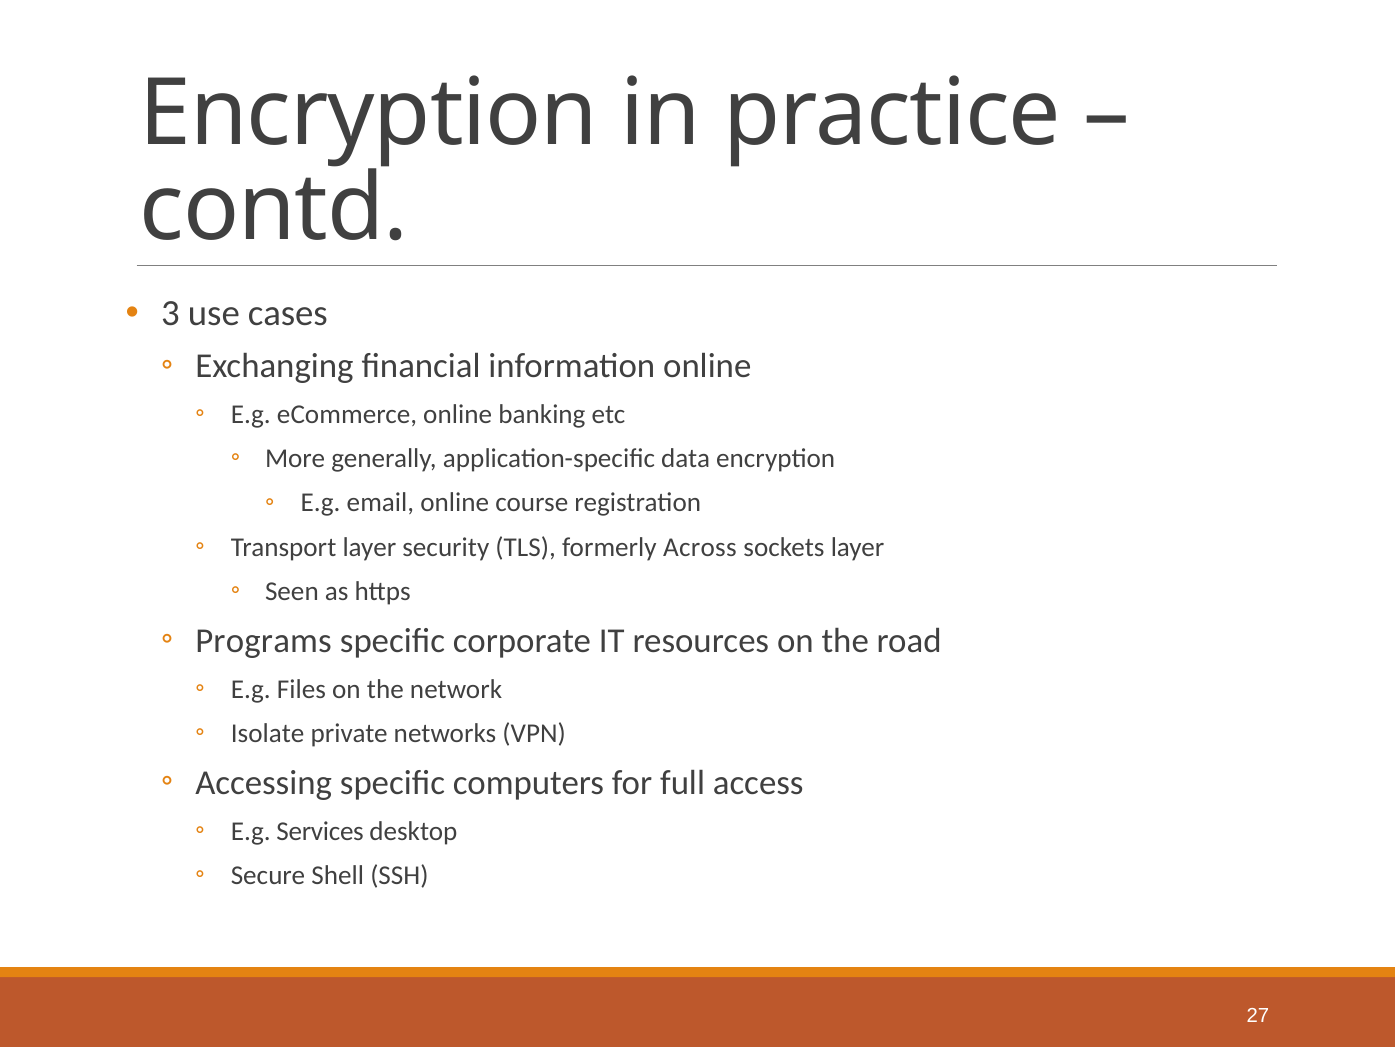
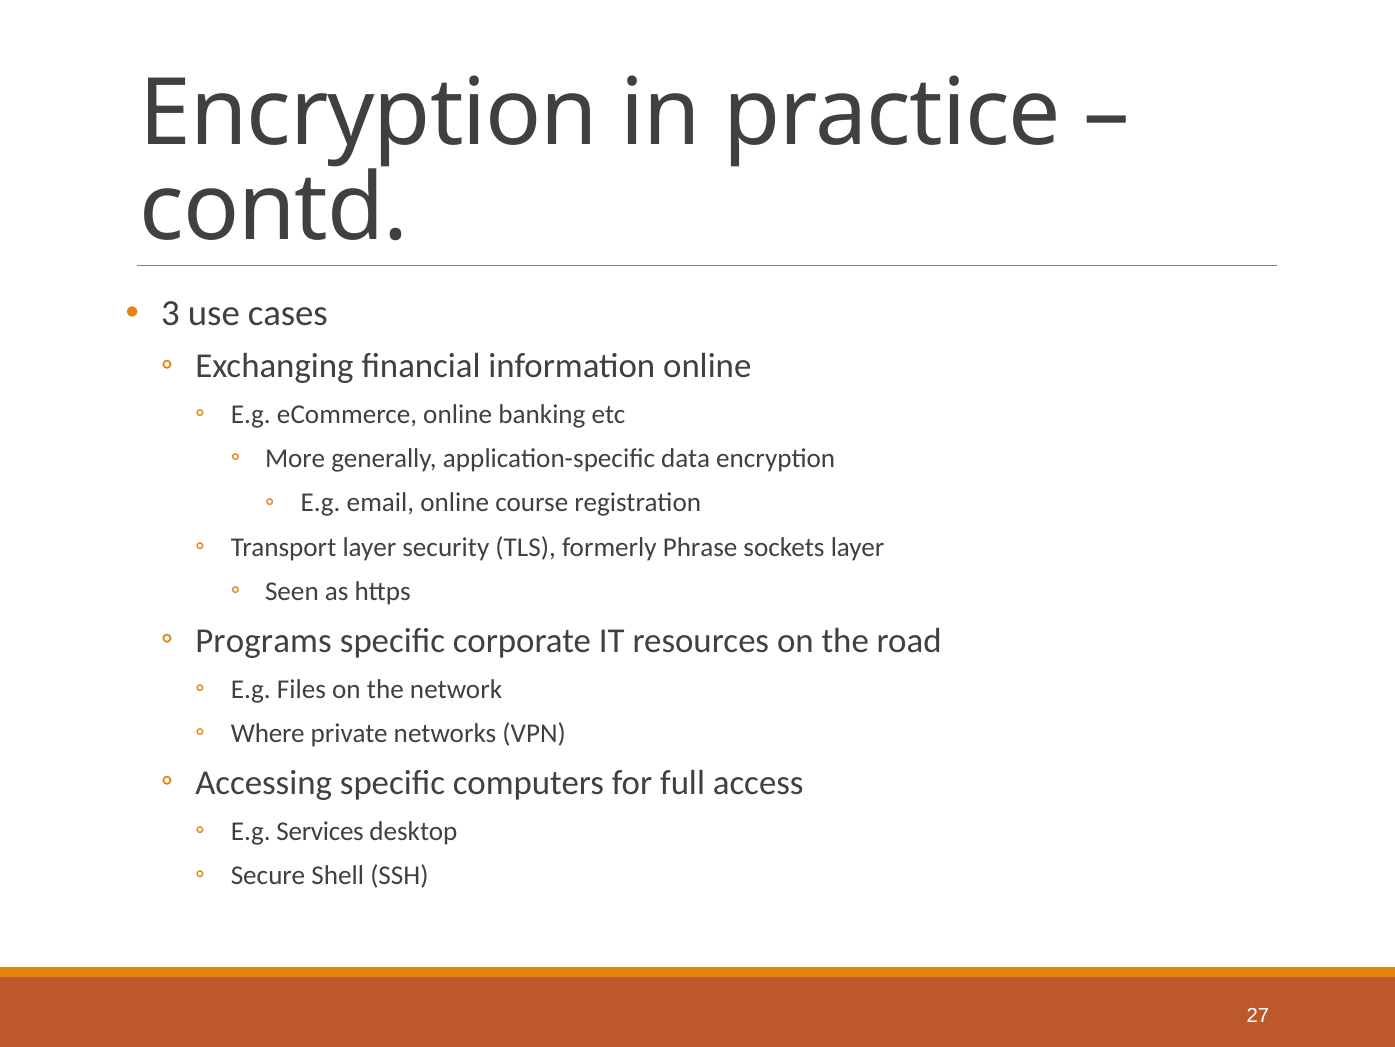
Across: Across -> Phrase
Isolate: Isolate -> Where
